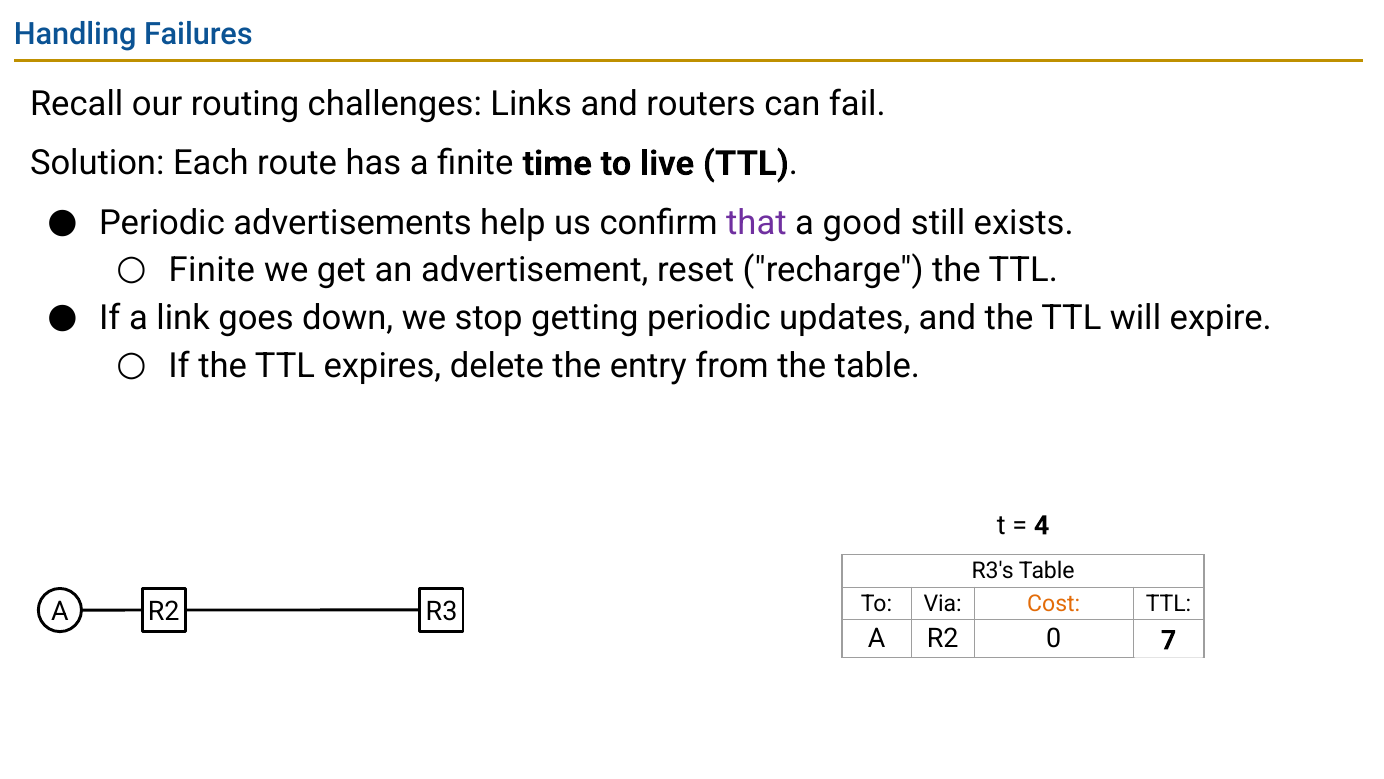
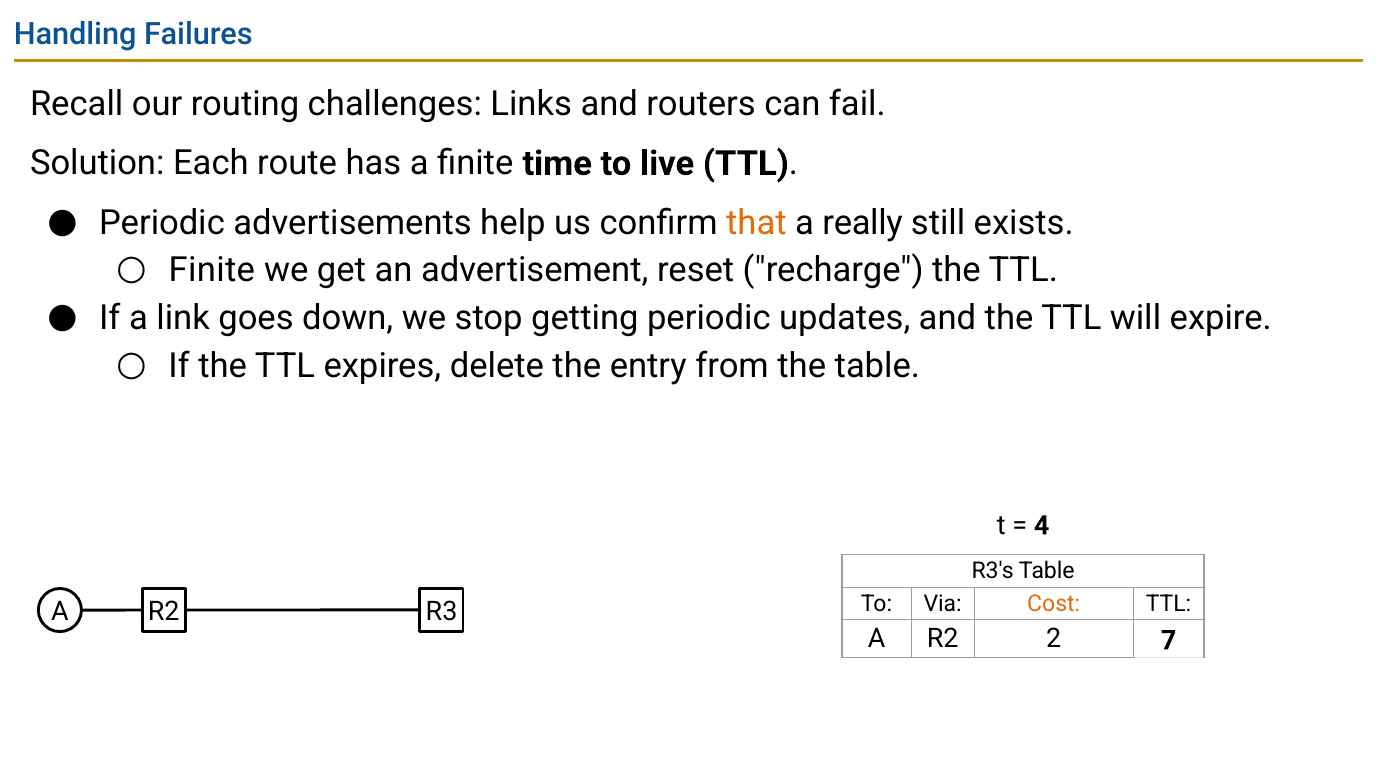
that colour: purple -> orange
good: good -> really
R2 0: 0 -> 2
